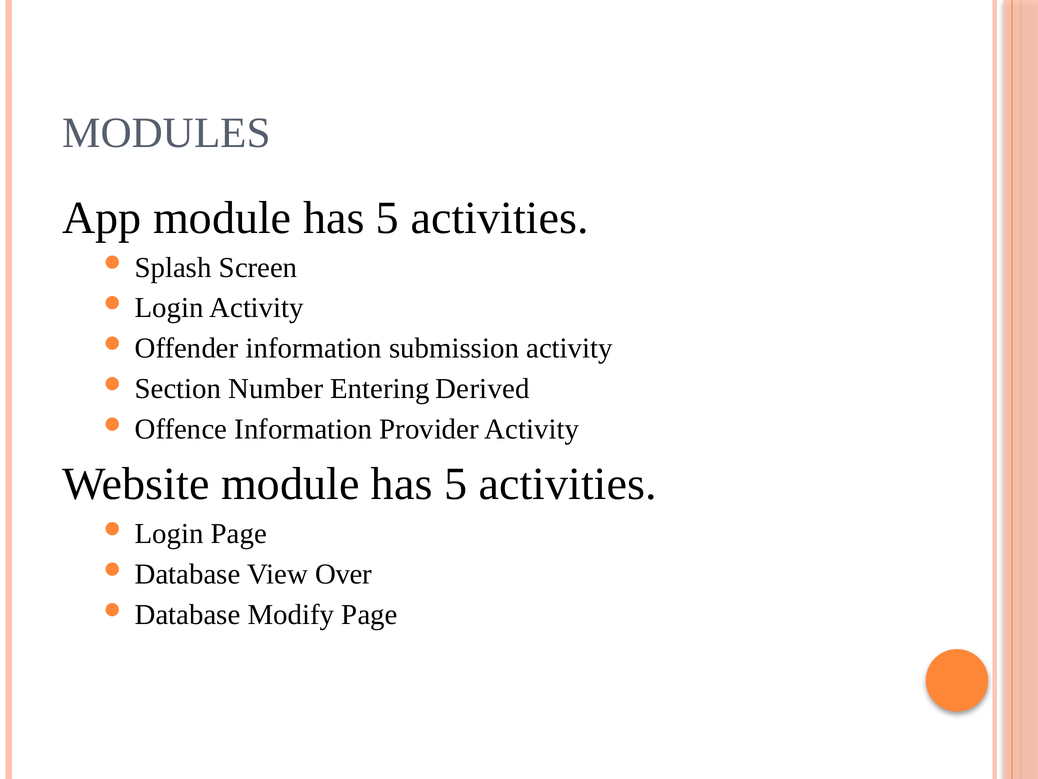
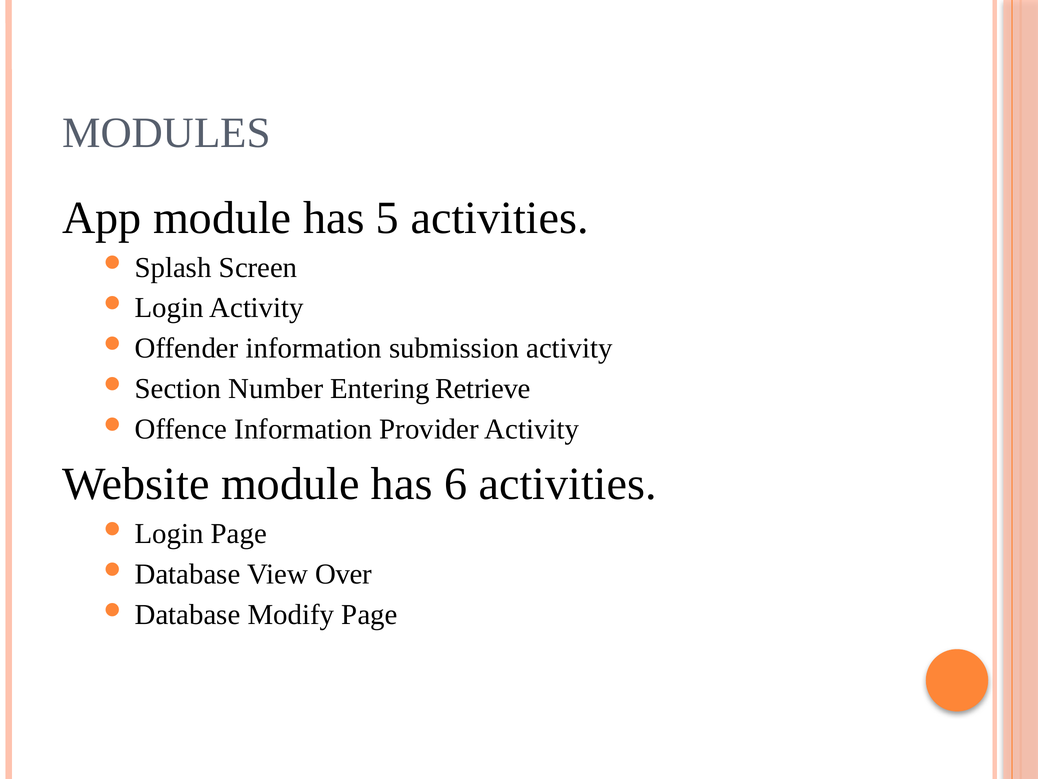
Derived: Derived -> Retrieve
Website module has 5: 5 -> 6
